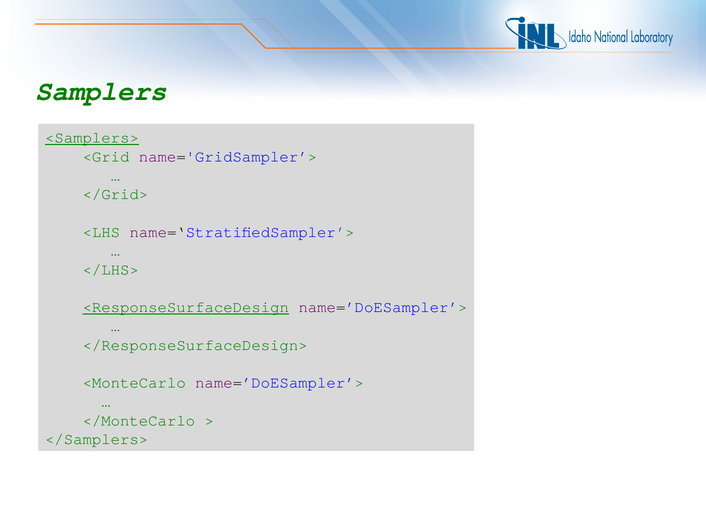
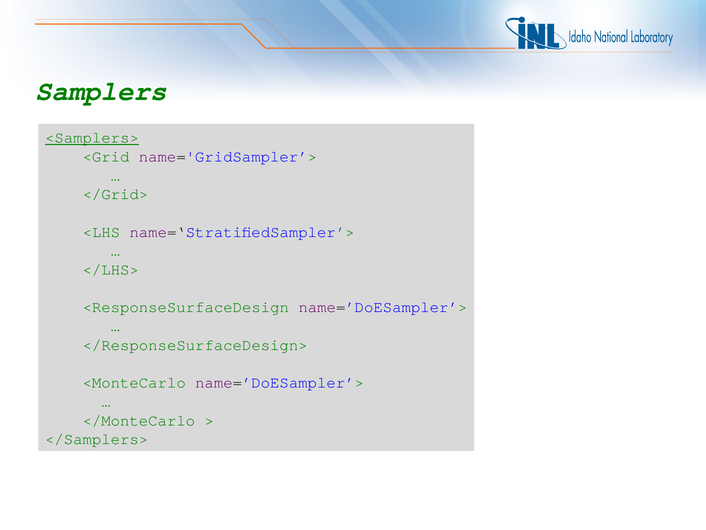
<ResponseSurfaceDesign underline: present -> none
